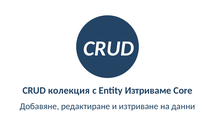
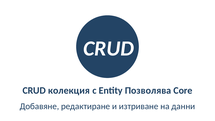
Изтриваме: Изтриваме -> Позволява
